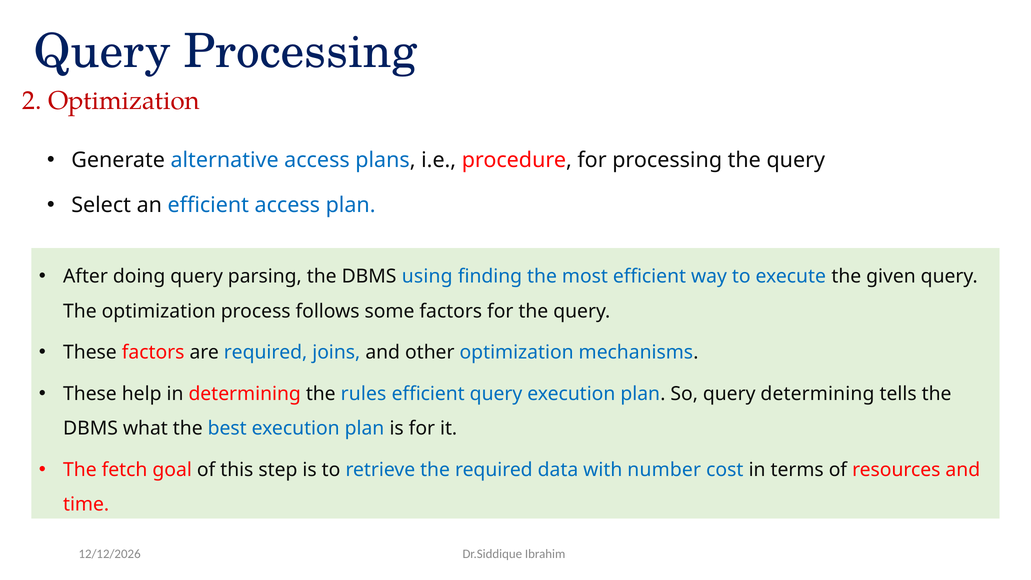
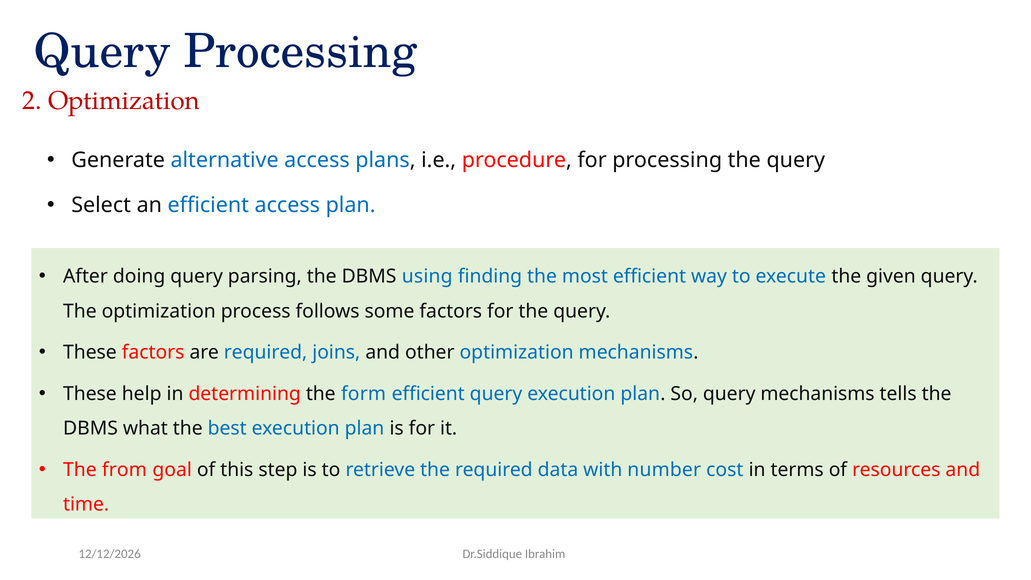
rules: rules -> form
query determining: determining -> mechanisms
fetch: fetch -> from
